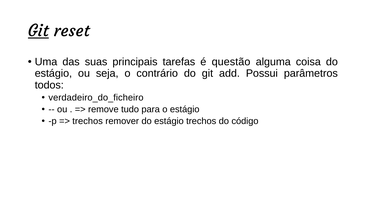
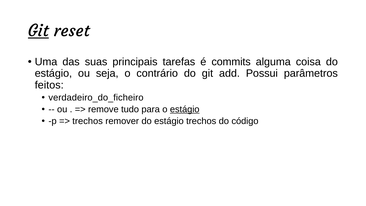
questão: questão -> commits
todos: todos -> feitos
estágio at (185, 109) underline: none -> present
